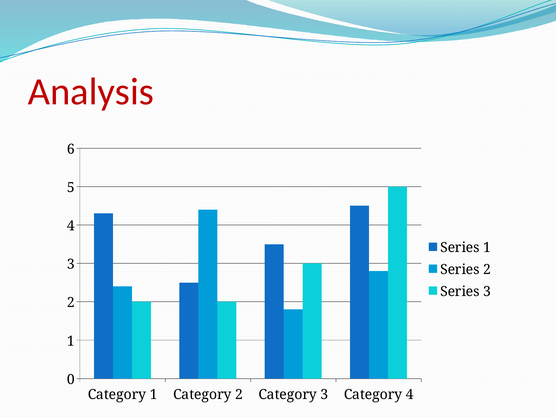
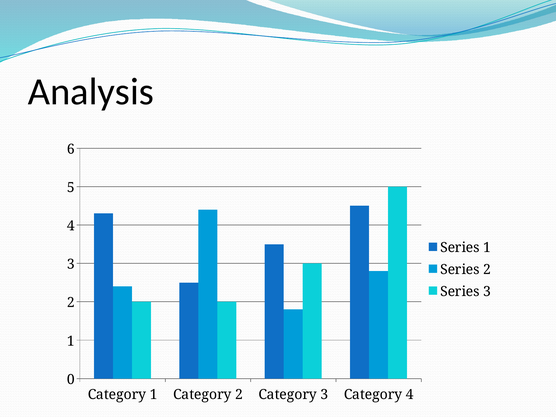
Analysis colour: red -> black
